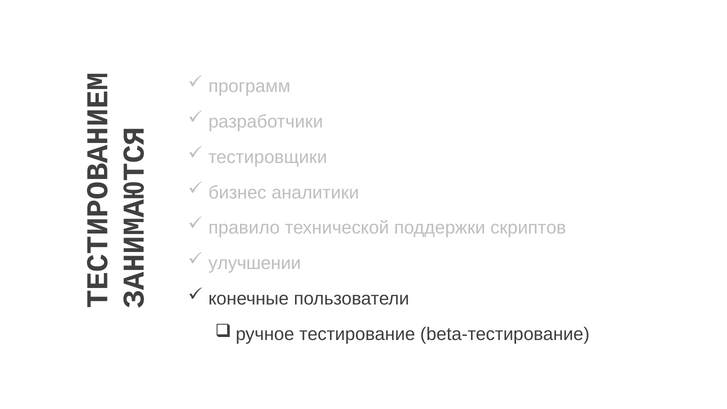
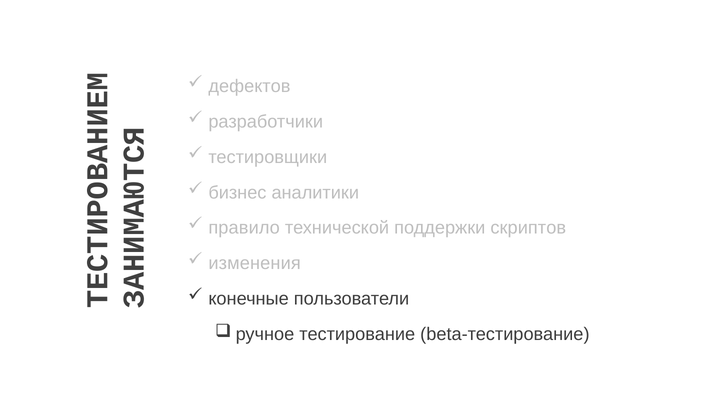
программ: программ -> дефектов
улучшении: улучшении -> изменения
